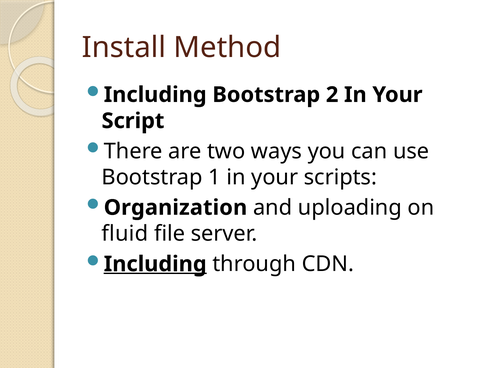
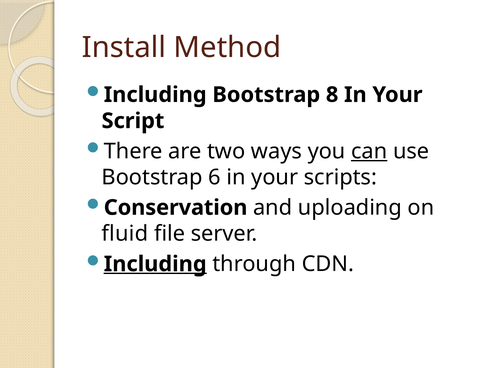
2: 2 -> 8
can underline: none -> present
1: 1 -> 6
Organization: Organization -> Conservation
